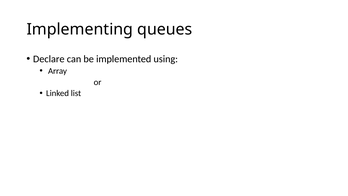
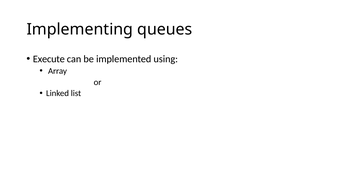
Declare: Declare -> Execute
